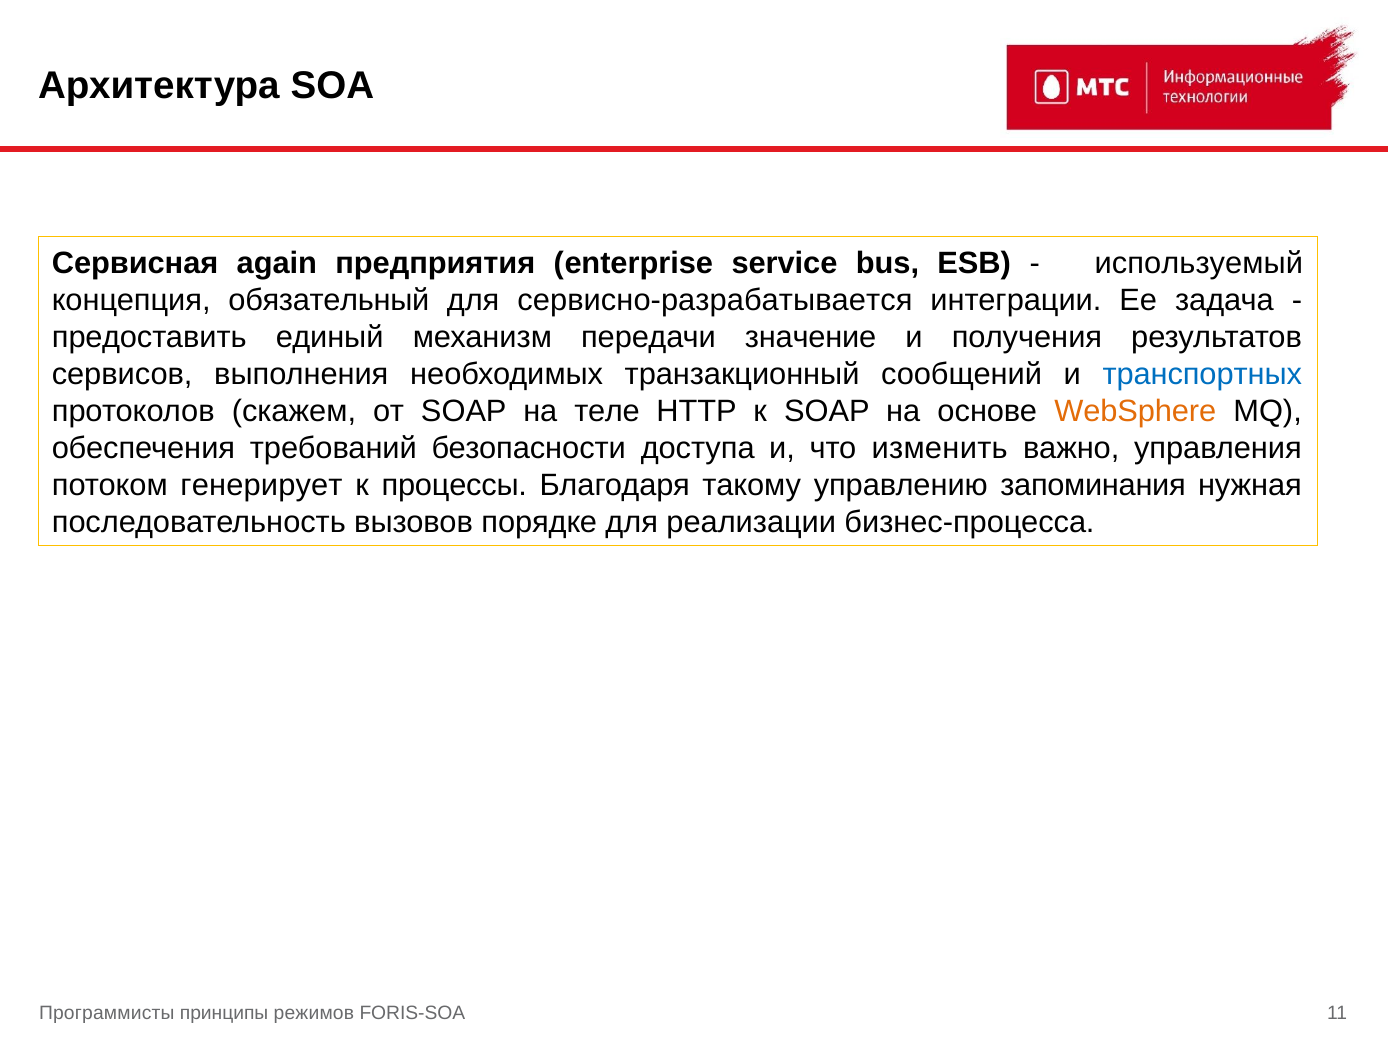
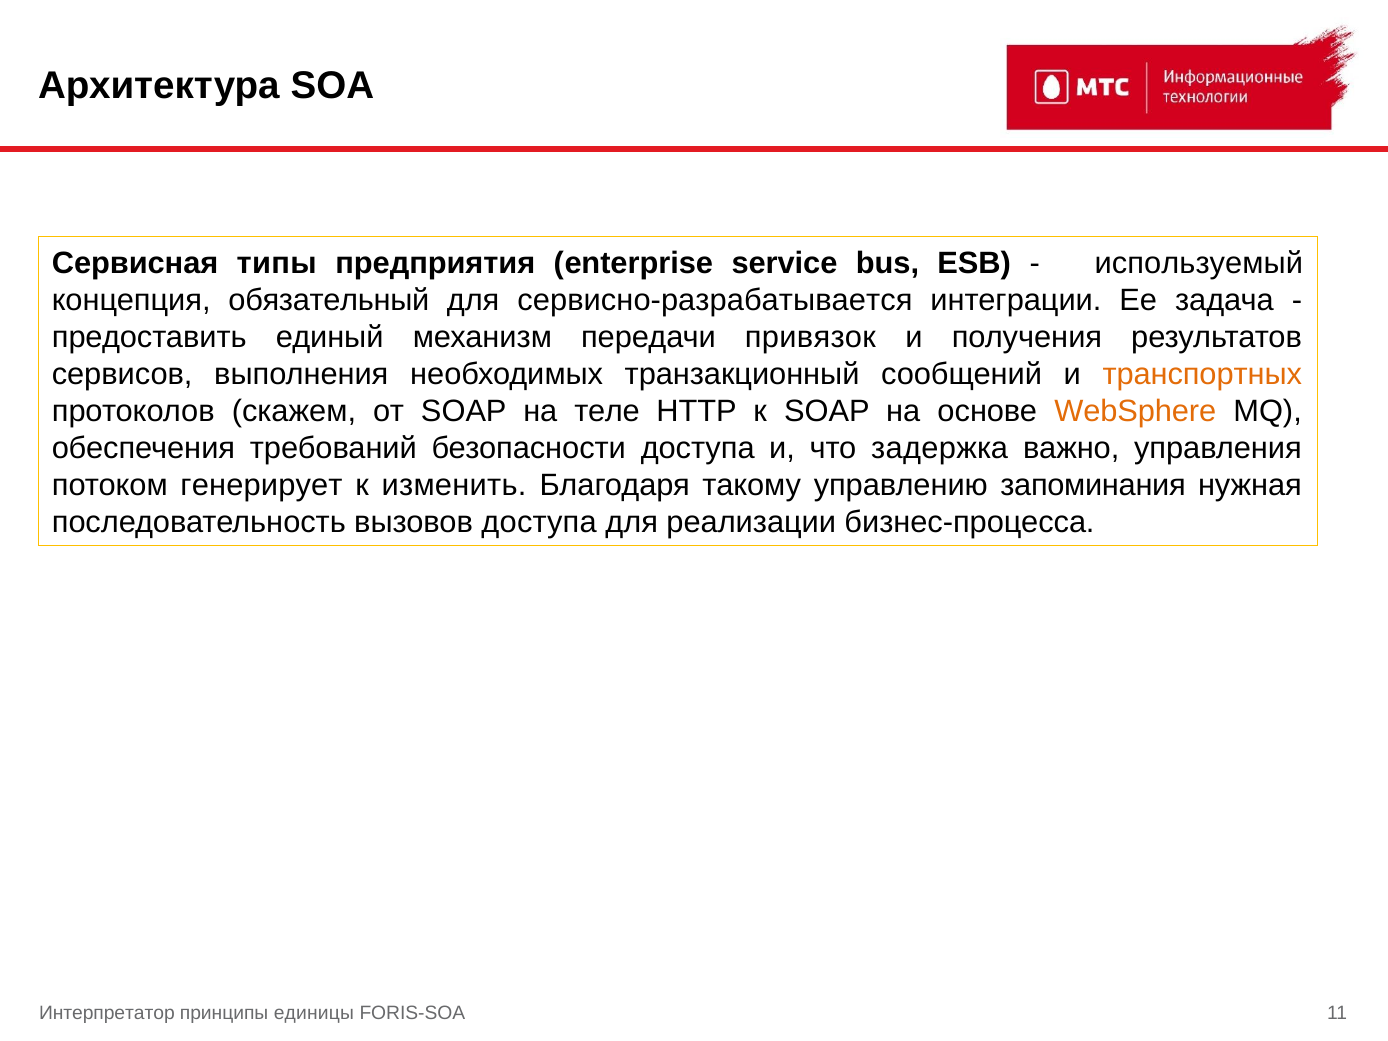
again: again -> типы
значение: значение -> привязок
транспортных colour: blue -> orange
изменить: изменить -> задержка
процессы: процессы -> изменить
вызовов порядке: порядке -> доступа
Программисты: Программисты -> Интерпретатор
режимов: режимов -> единицы
